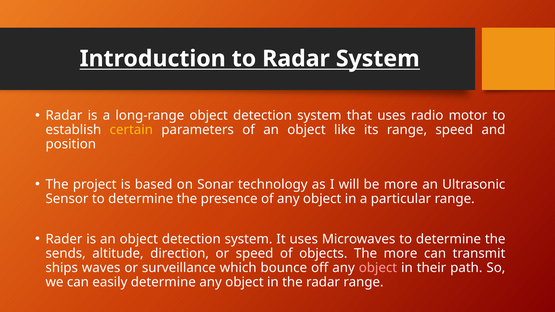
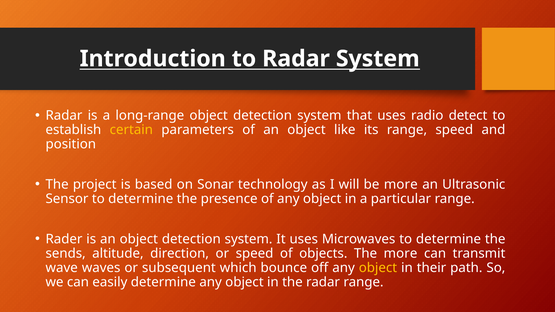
motor: motor -> detect
ships: ships -> wave
surveillance: surveillance -> subsequent
object at (378, 268) colour: pink -> yellow
